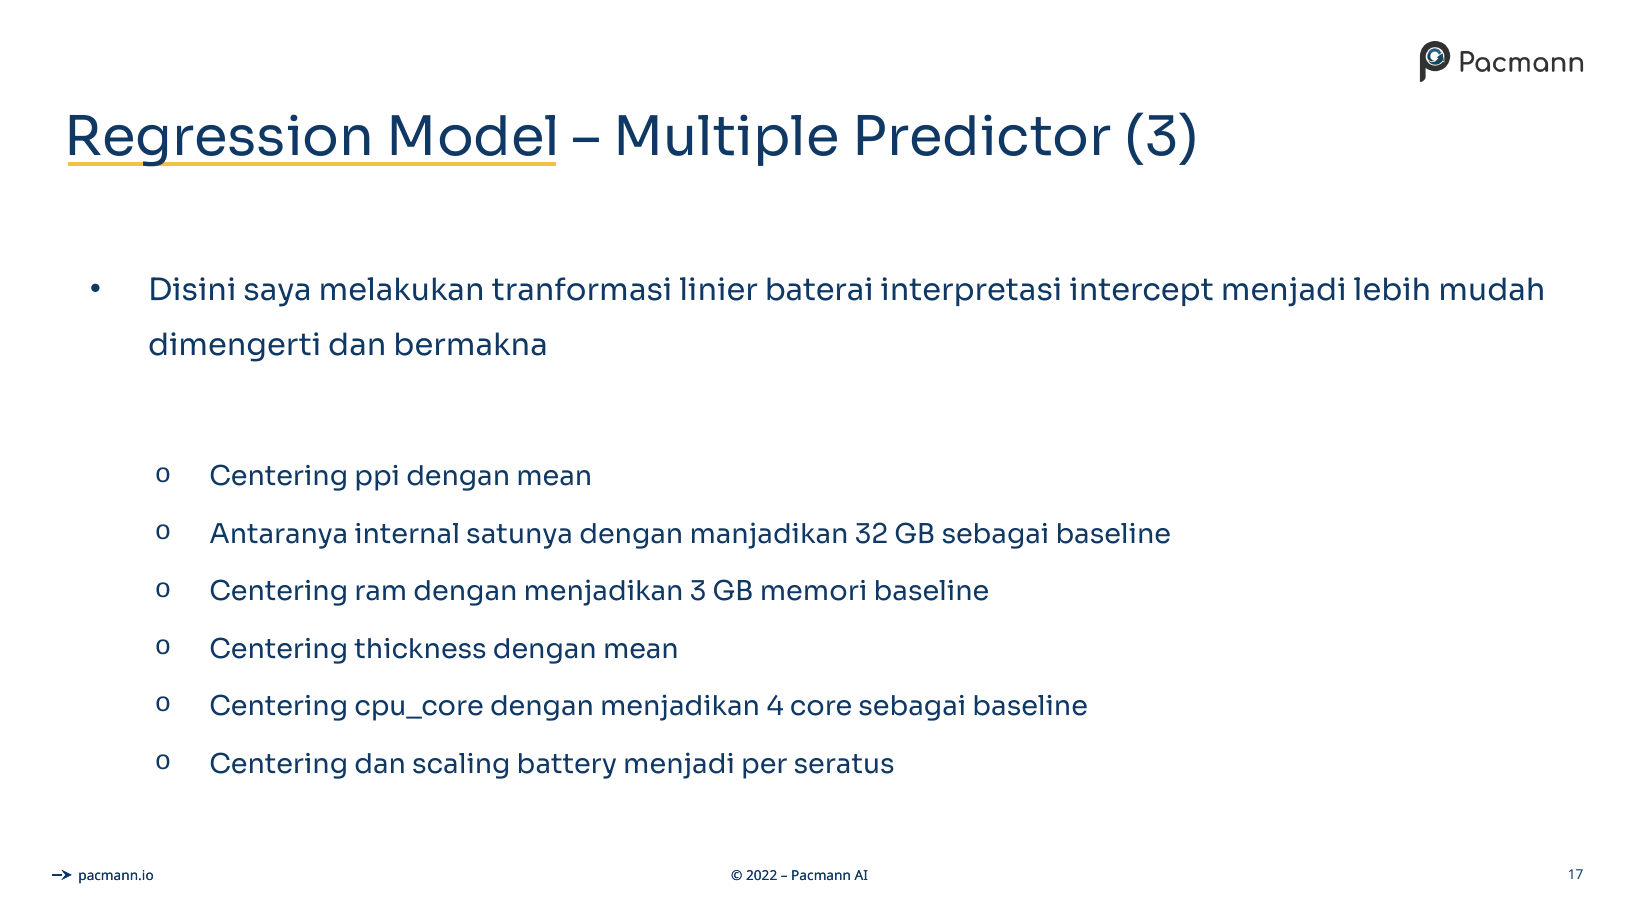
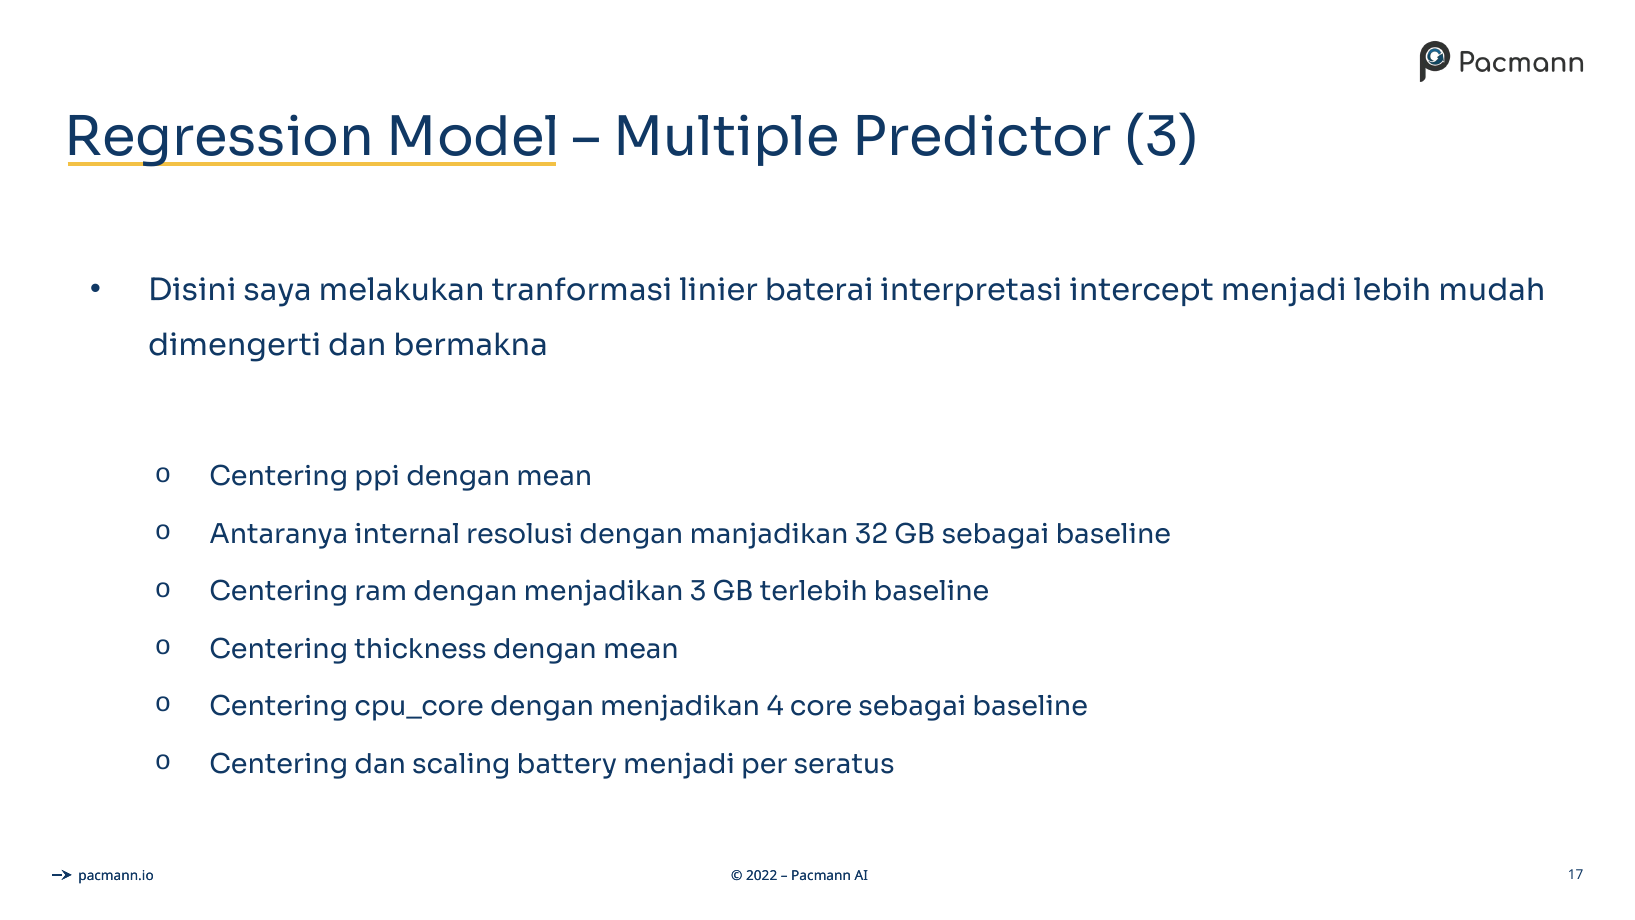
satunya: satunya -> resolusi
memori: memori -> terlebih
